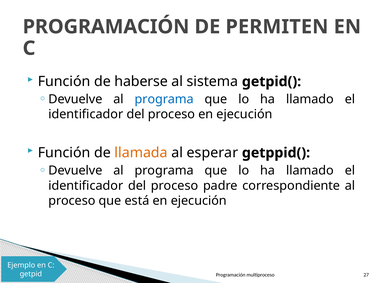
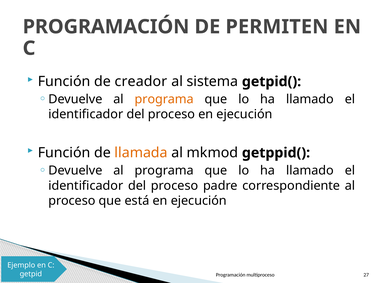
haberse: haberse -> creador
programa at (164, 99) colour: blue -> orange
esperar: esperar -> mkmod
